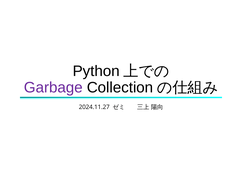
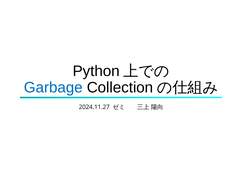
Garbage colour: purple -> blue
